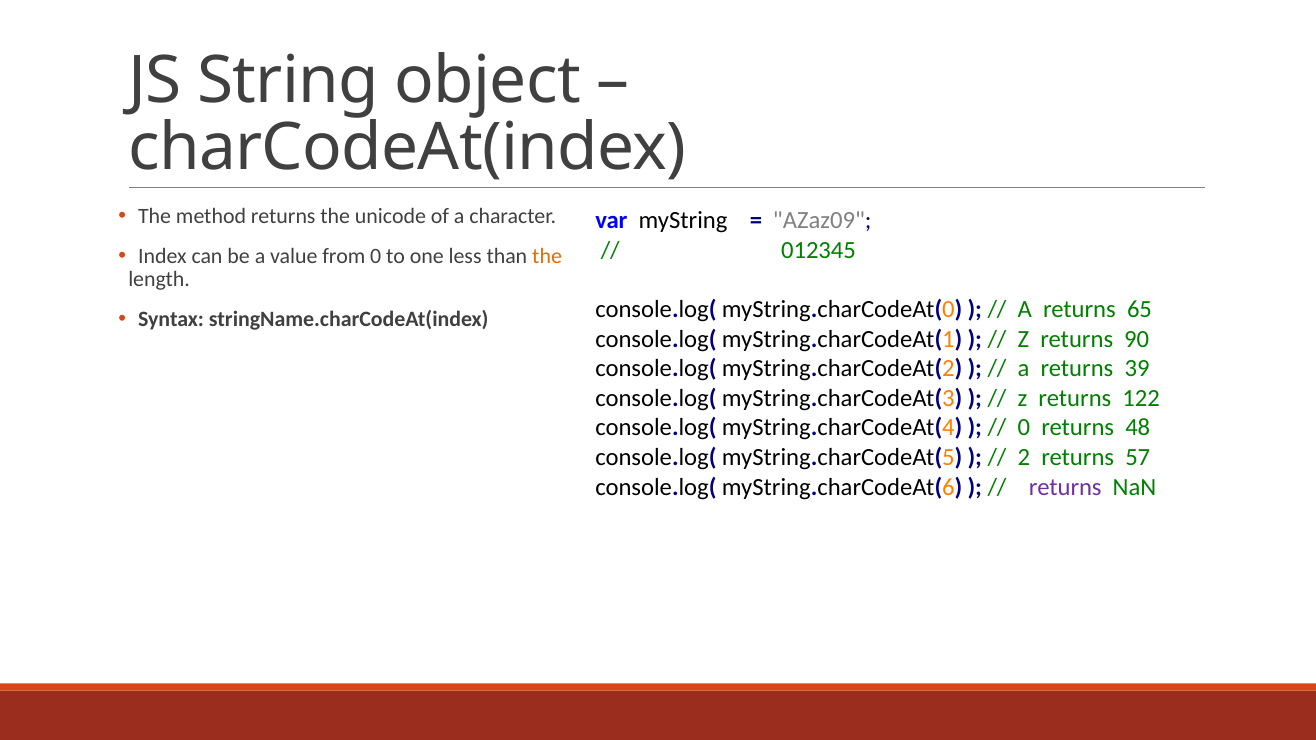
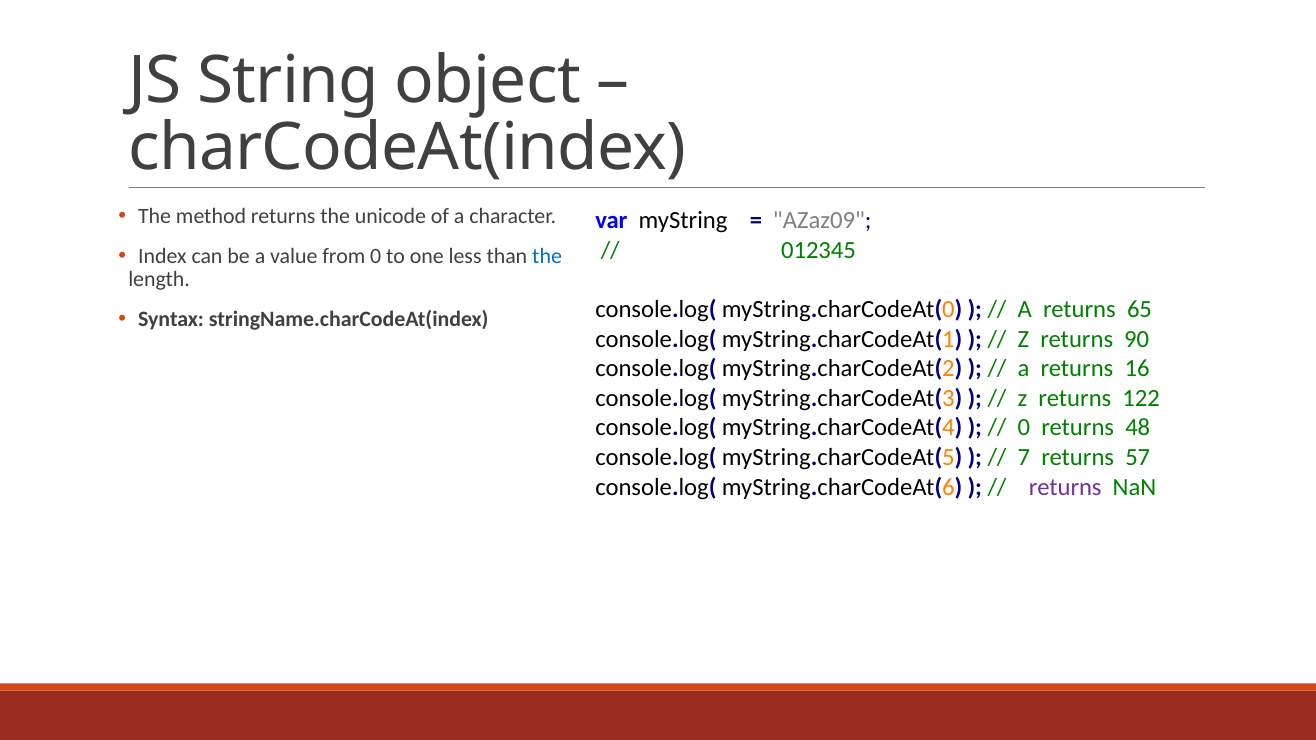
the at (547, 256) colour: orange -> blue
39: 39 -> 16
2: 2 -> 7
